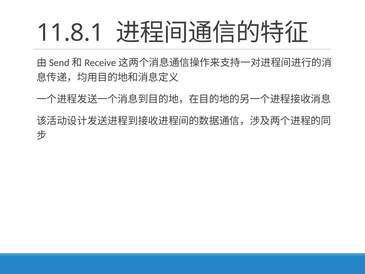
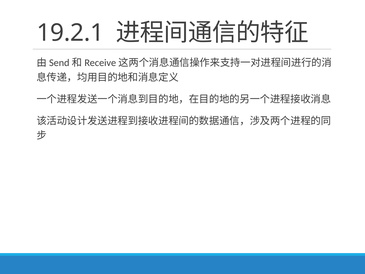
11.8.1: 11.8.1 -> 19.2.1
